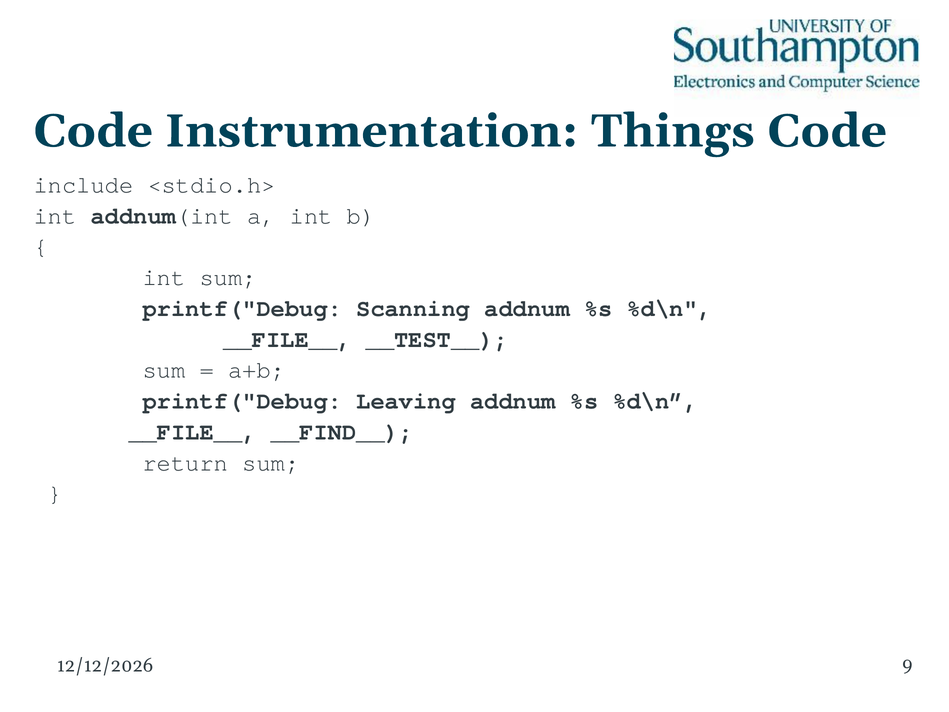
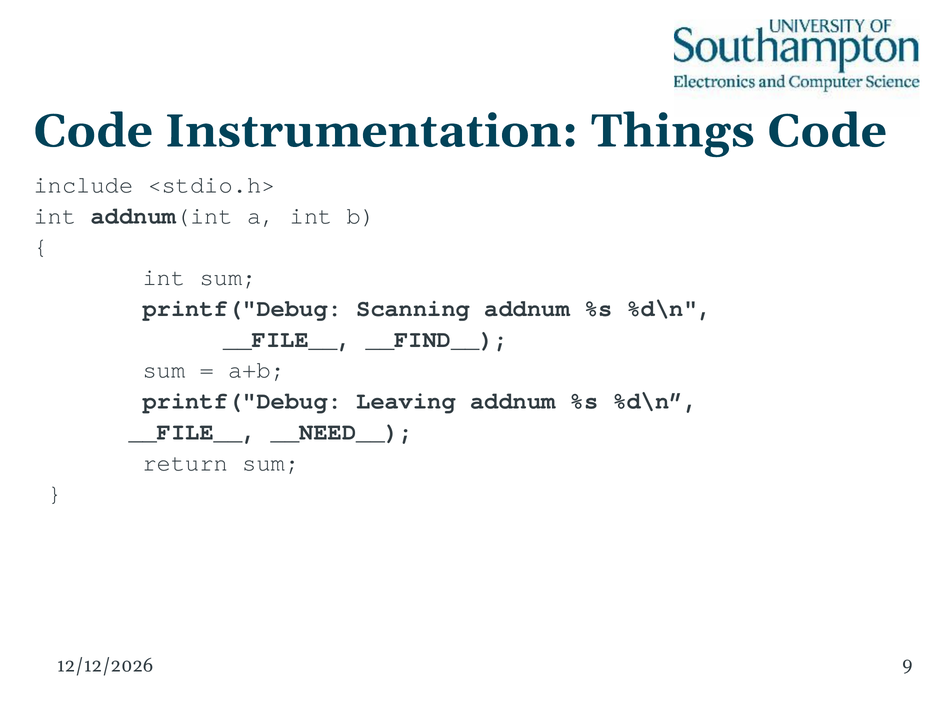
__TEST__: __TEST__ -> __FIND__
__FIND__: __FIND__ -> __NEED__
